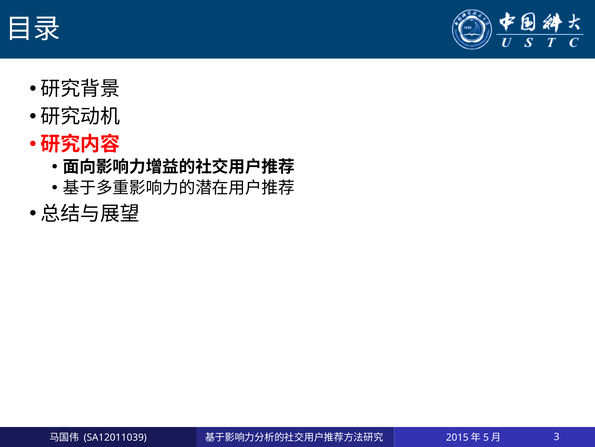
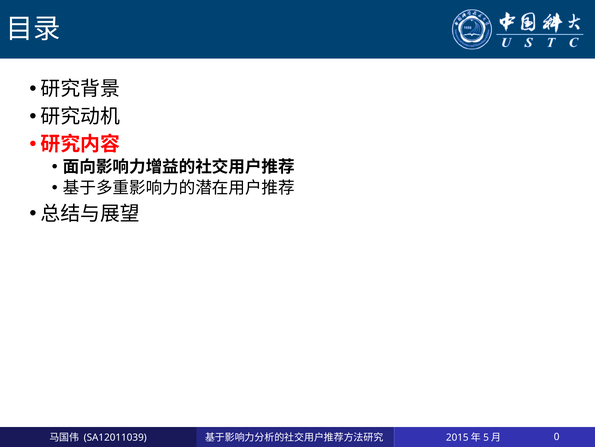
3: 3 -> 0
